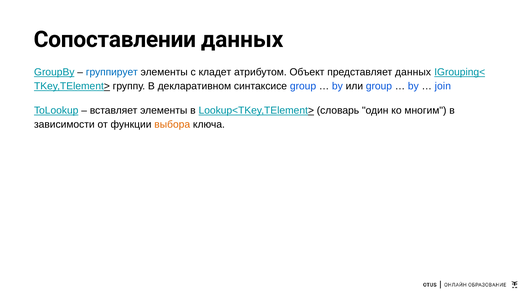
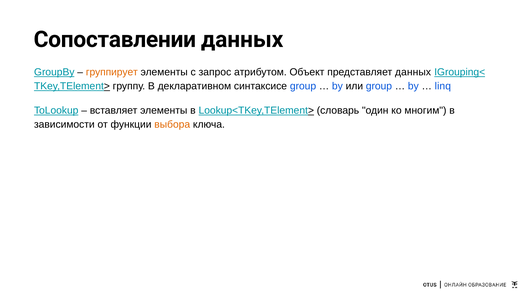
группирует colour: blue -> orange
кладет: кладет -> запрос
join: join -> linq
